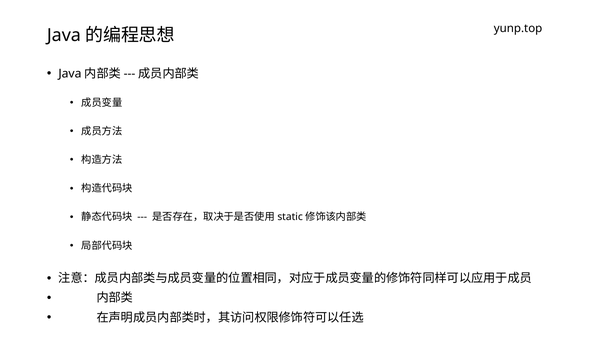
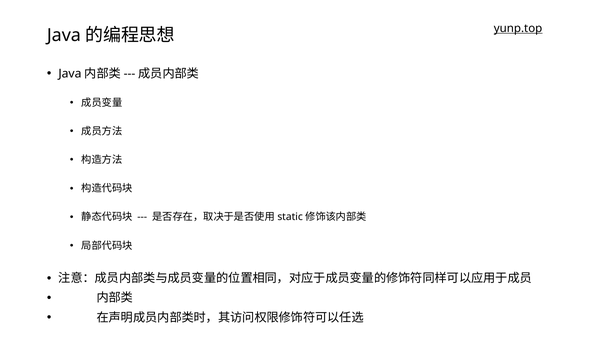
yunp.top underline: none -> present
